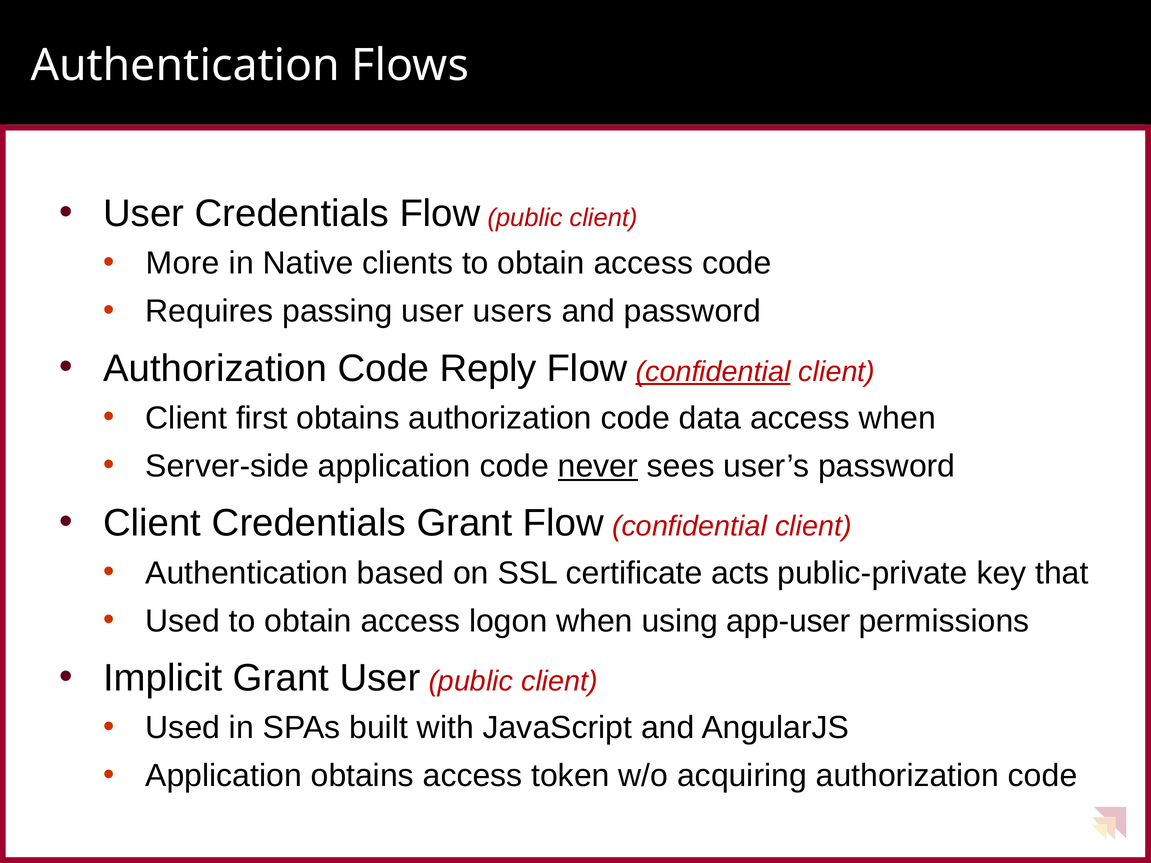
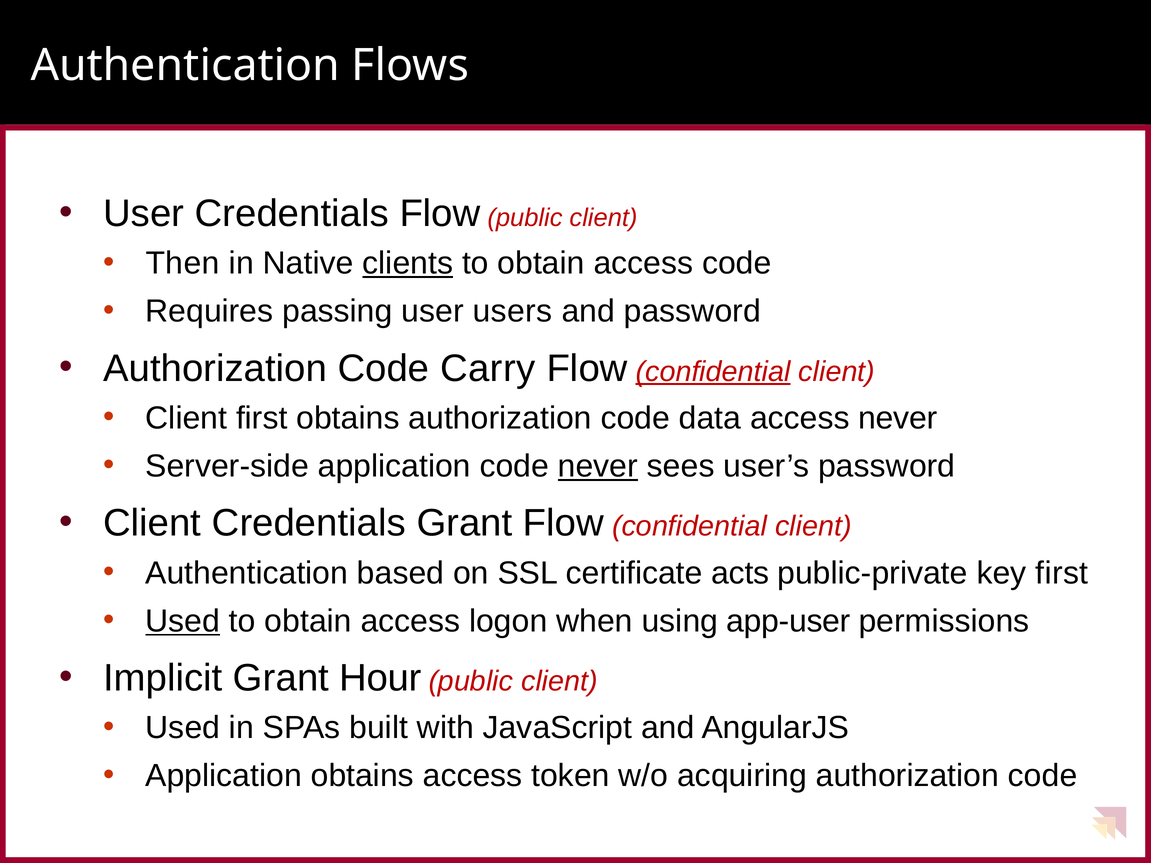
More: More -> Then
clients underline: none -> present
Reply: Reply -> Carry
access when: when -> never
key that: that -> first
Used at (183, 621) underline: none -> present
Grant User: User -> Hour
